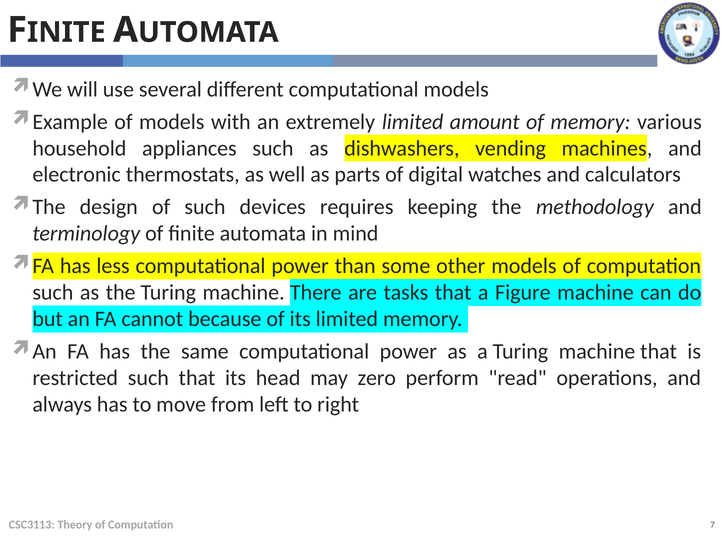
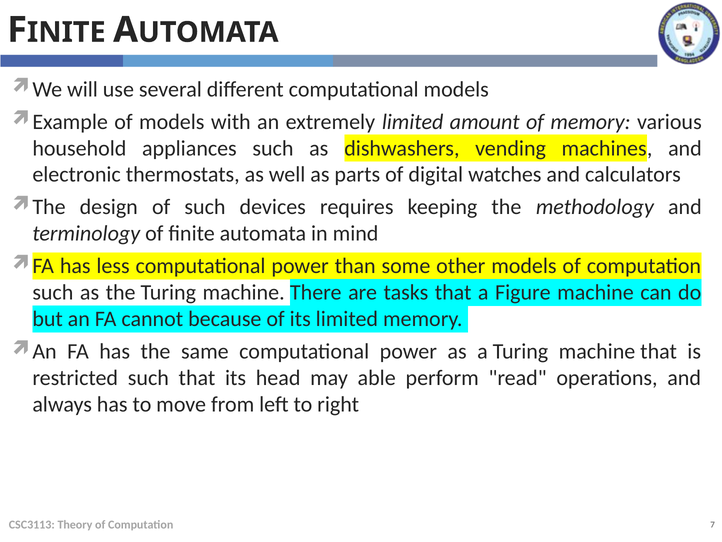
zero: zero -> able
